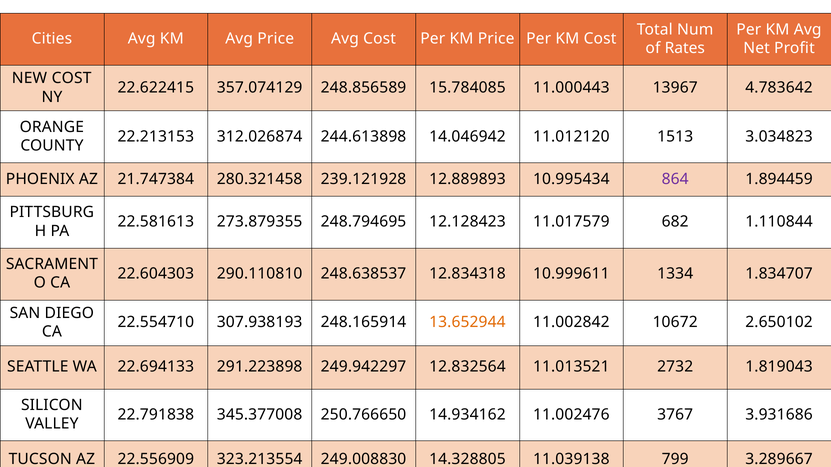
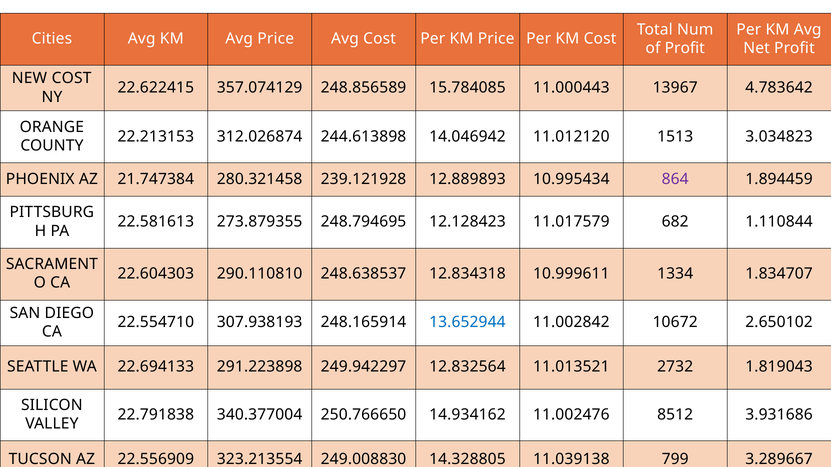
of Rates: Rates -> Profit
13.652944 colour: orange -> blue
345.377008: 345.377008 -> 340.377004
3767: 3767 -> 8512
